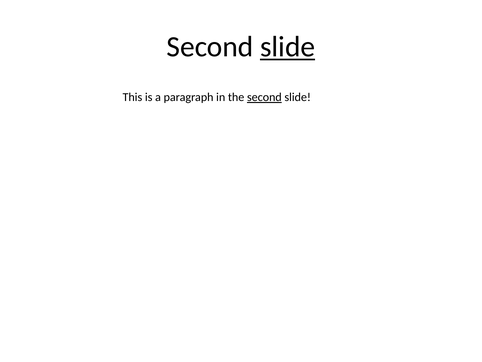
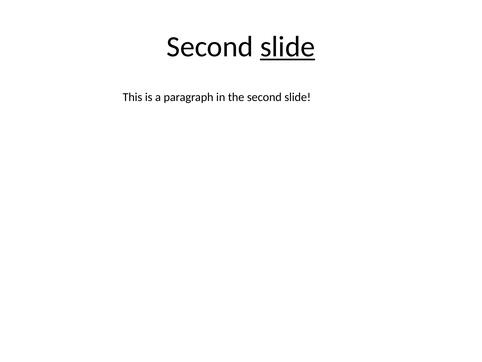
second at (264, 97) underline: present -> none
